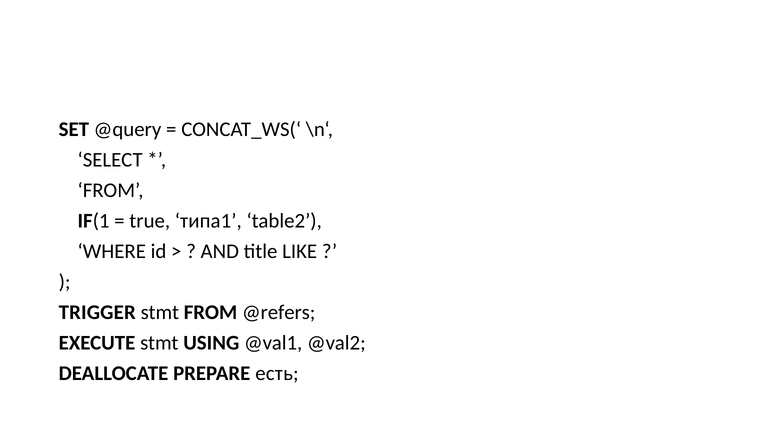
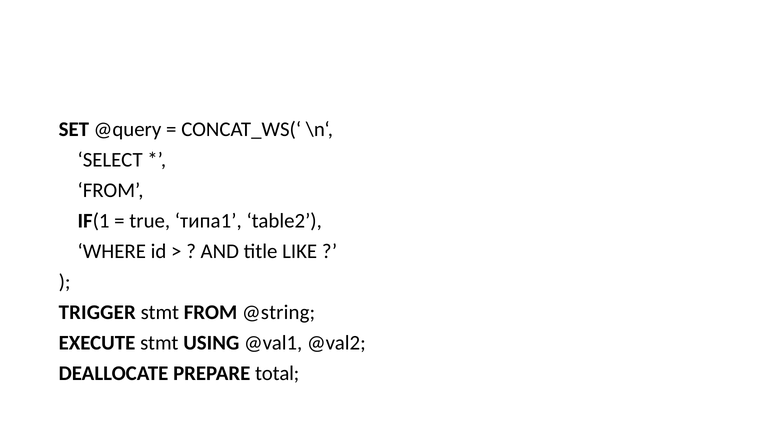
@refers: @refers -> @string
есть: есть -> total
